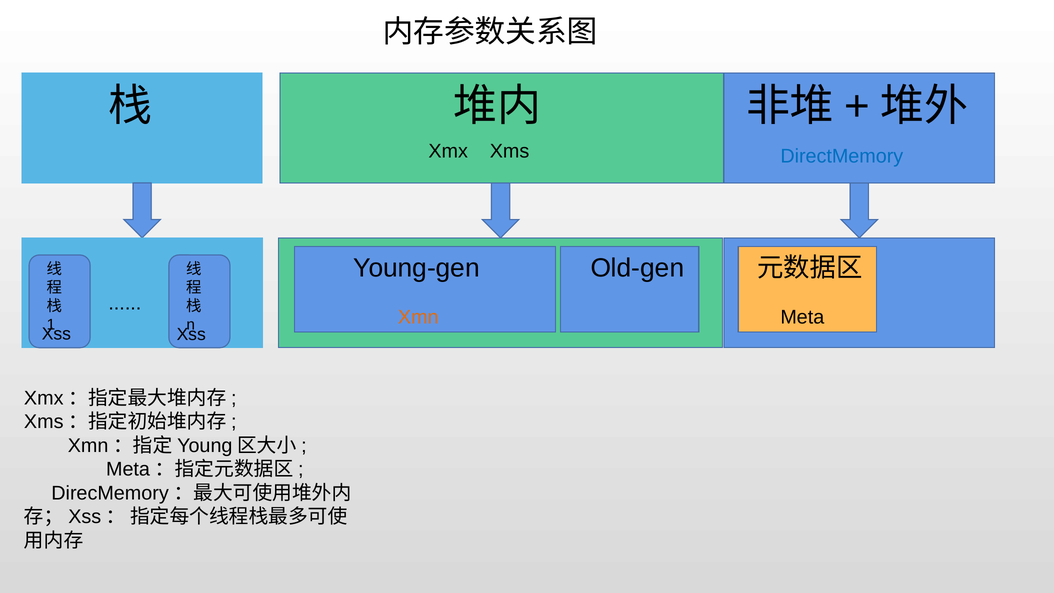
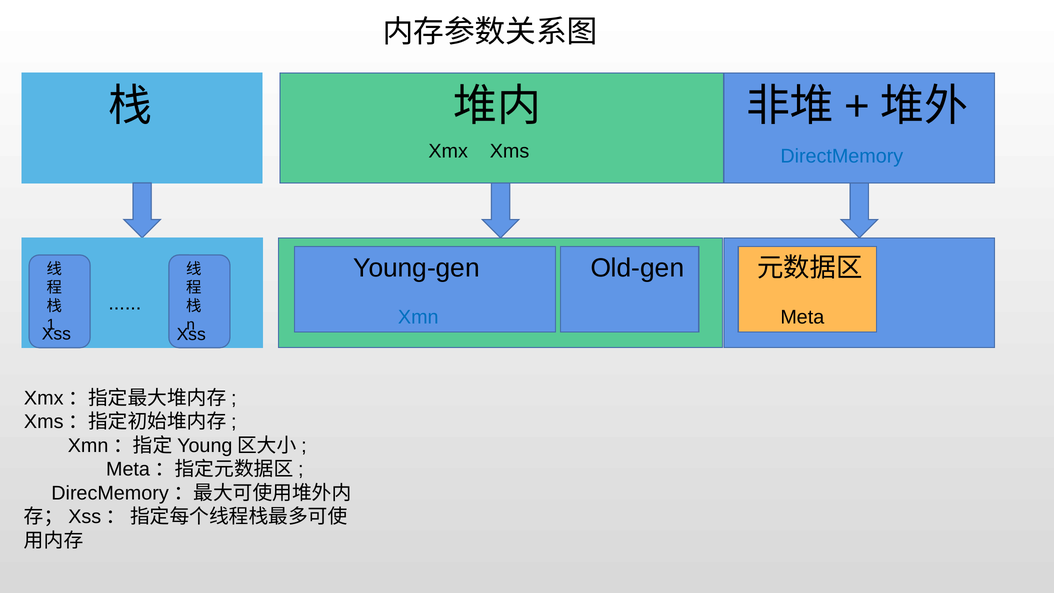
Xmn colour: orange -> blue
